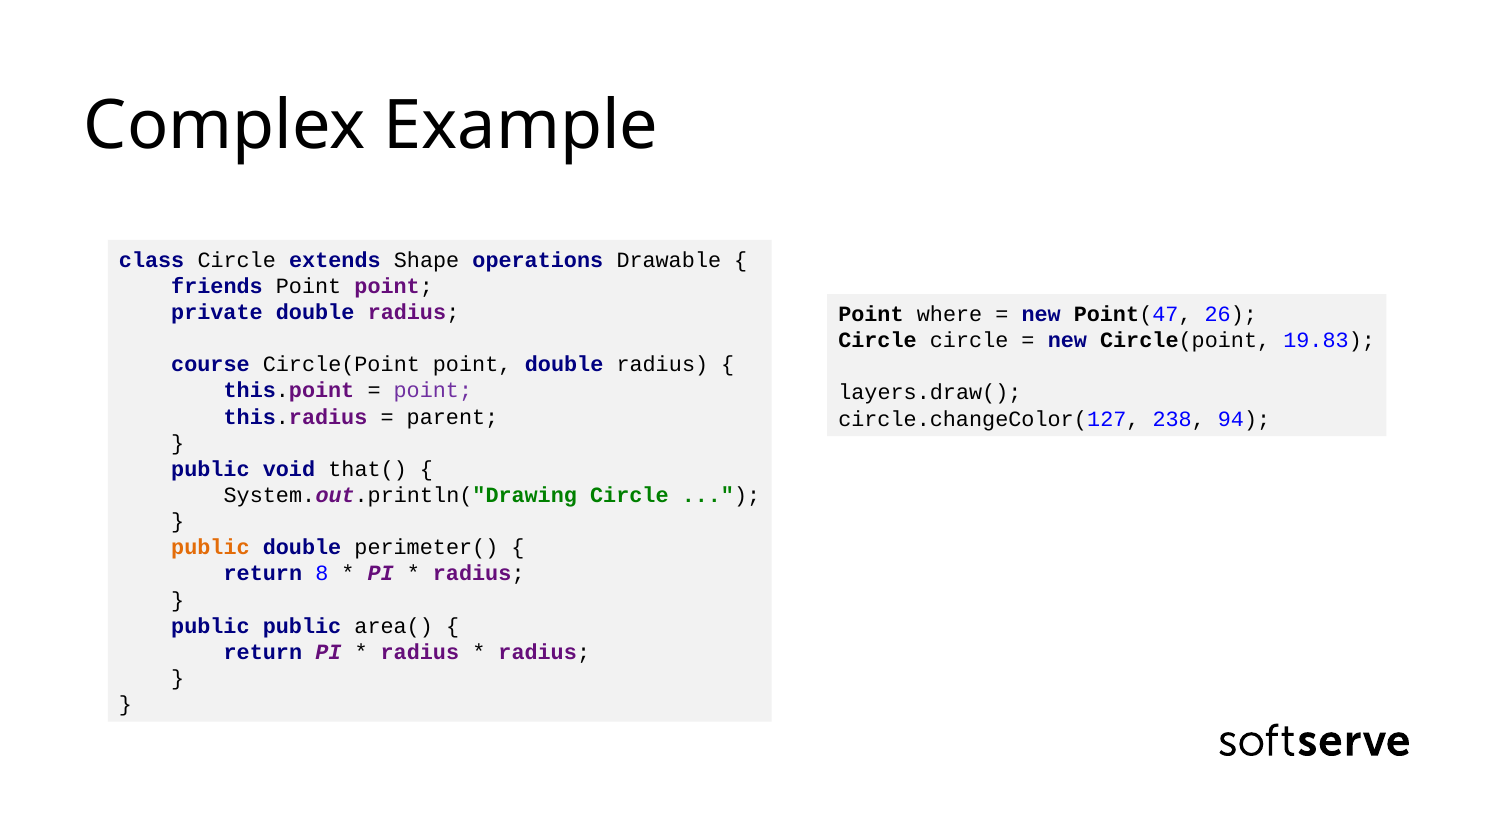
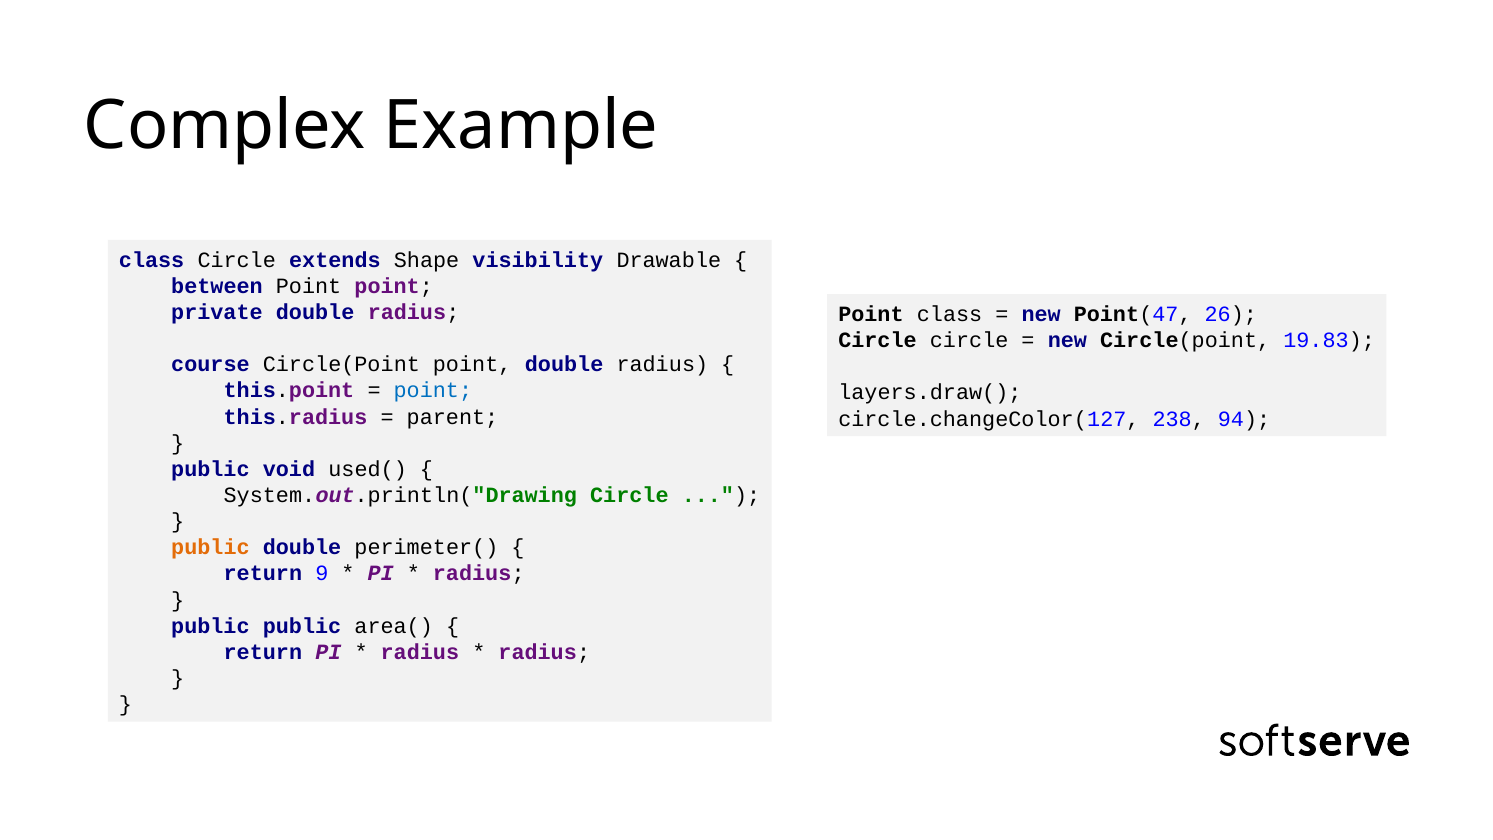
operations: operations -> visibility
friends: friends -> between
Point where: where -> class
point at (433, 391) colour: purple -> blue
that(: that( -> used(
8: 8 -> 9
